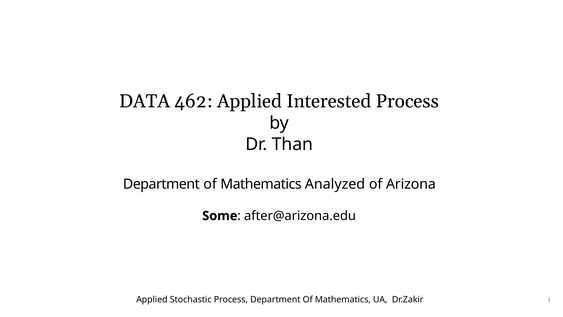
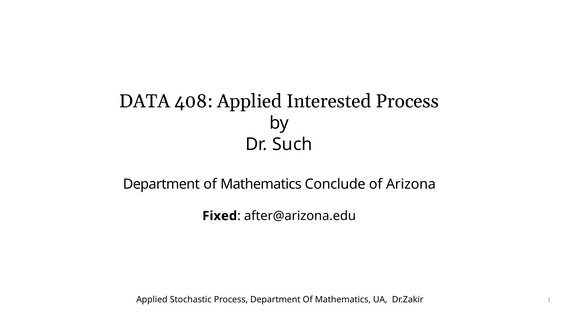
462: 462 -> 408
Than: Than -> Such
Analyzed: Analyzed -> Conclude
Some: Some -> Fixed
